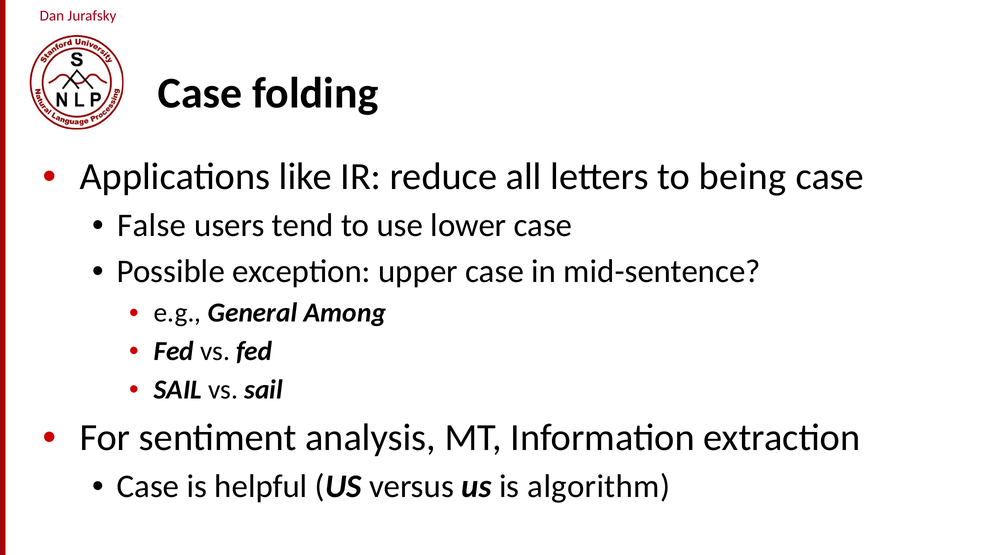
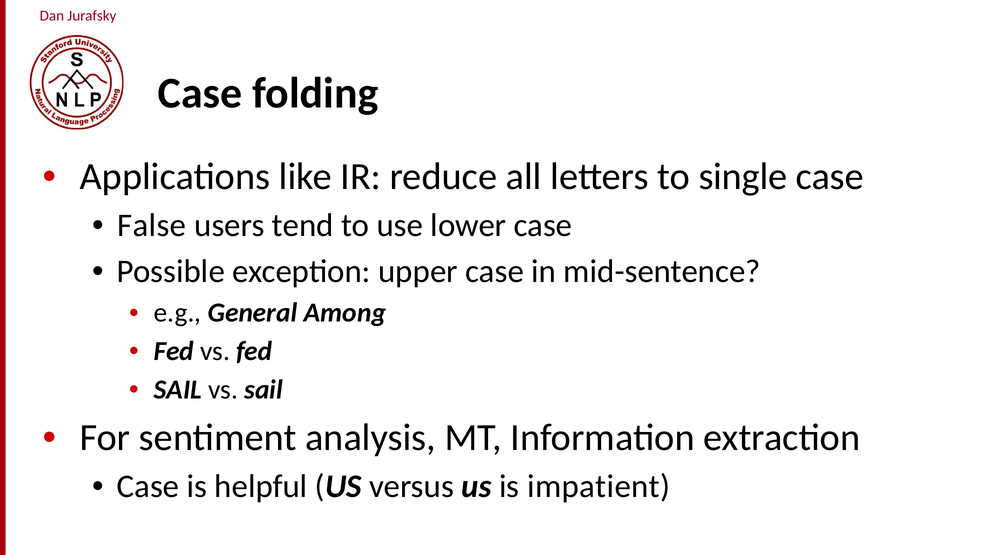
being: being -> single
algorithm: algorithm -> impatient
